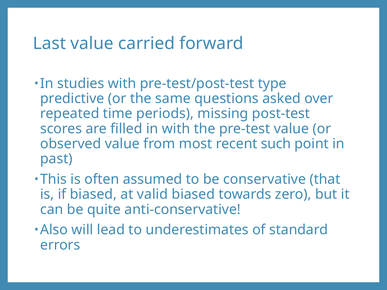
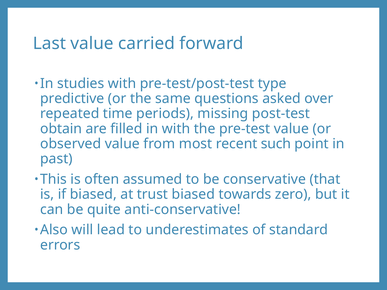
scores: scores -> obtain
valid: valid -> trust
